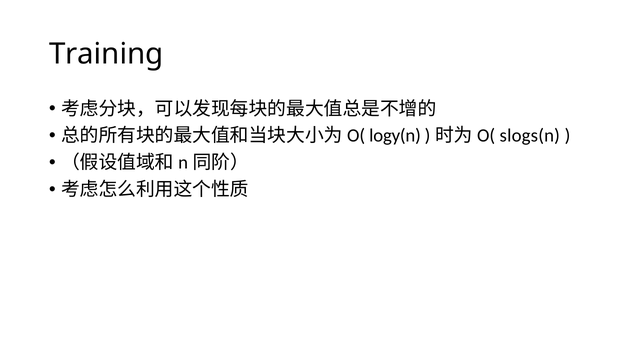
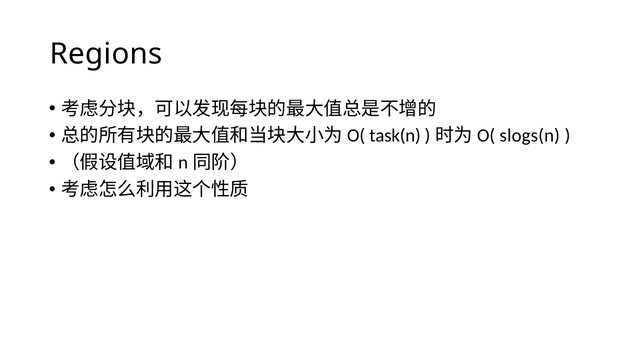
Training: Training -> Regions
logy(n: logy(n -> task(n
